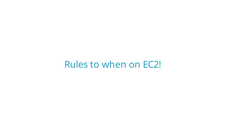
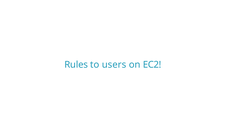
when: when -> users
